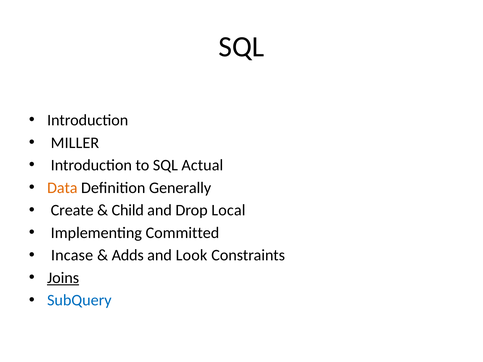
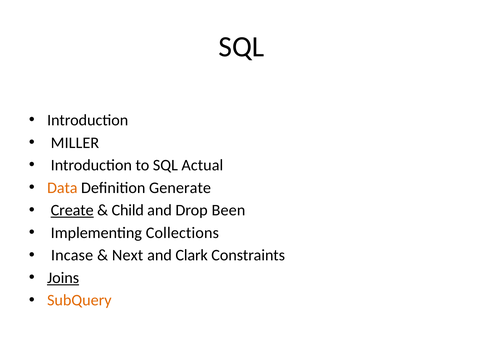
Generally: Generally -> Generate
Create underline: none -> present
Local: Local -> Been
Committed: Committed -> Collections
Adds: Adds -> Next
Look: Look -> Clark
SubQuery colour: blue -> orange
